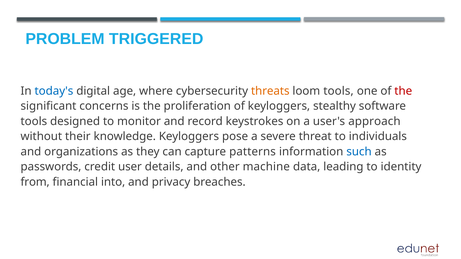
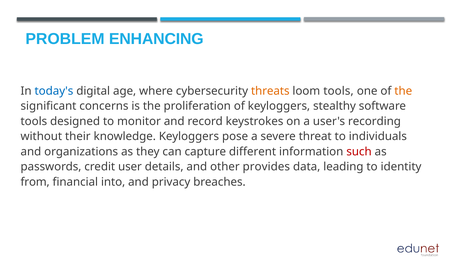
TRIGGERED: TRIGGERED -> ENHANCING
the at (403, 91) colour: red -> orange
approach: approach -> recording
patterns: patterns -> different
such colour: blue -> red
machine: machine -> provides
